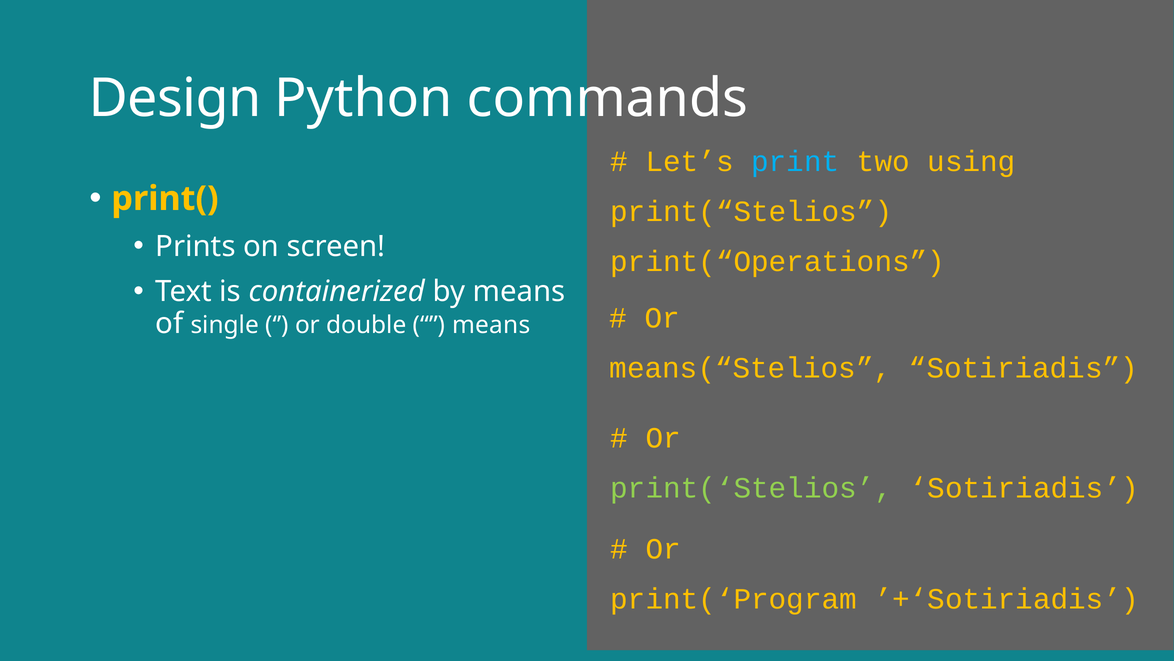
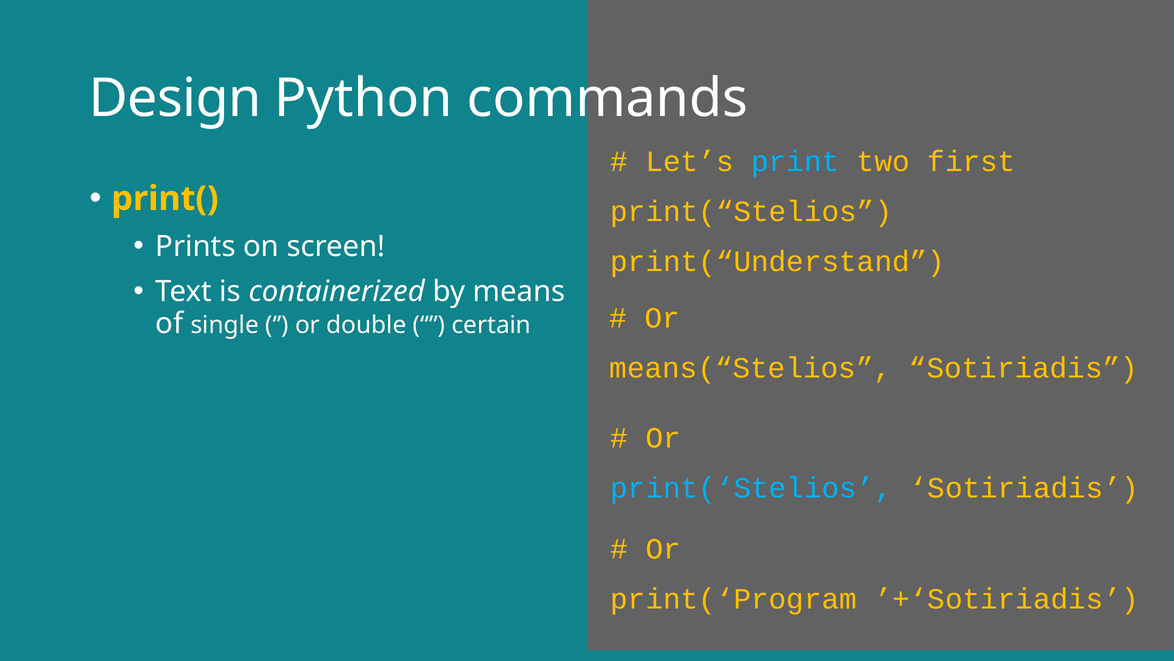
using: using -> first
print(“Operations: print(“Operations -> print(“Understand
means at (491, 325): means -> certain
print(‘Stelios colour: light green -> light blue
